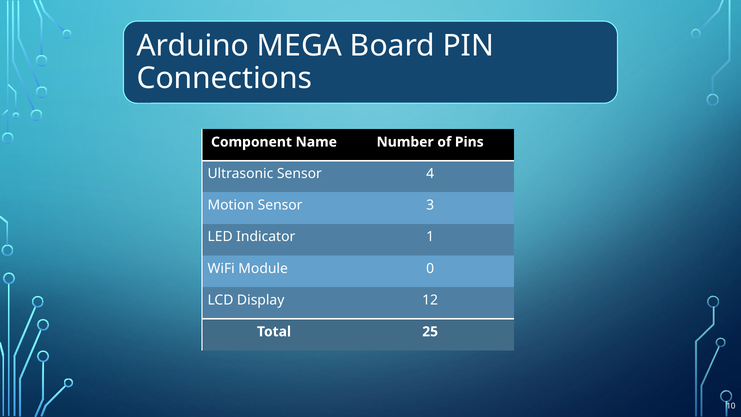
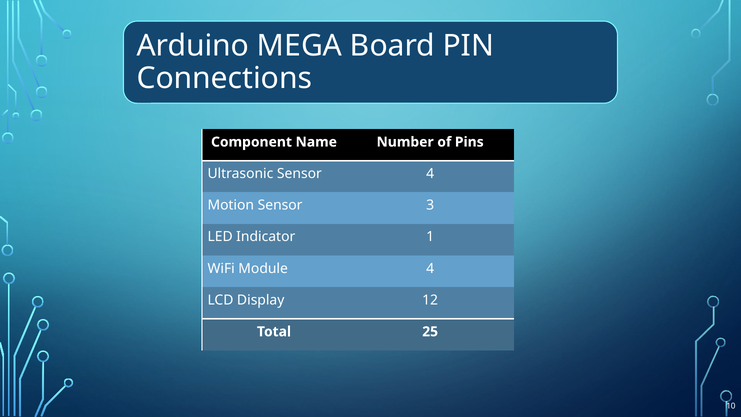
Module 0: 0 -> 4
